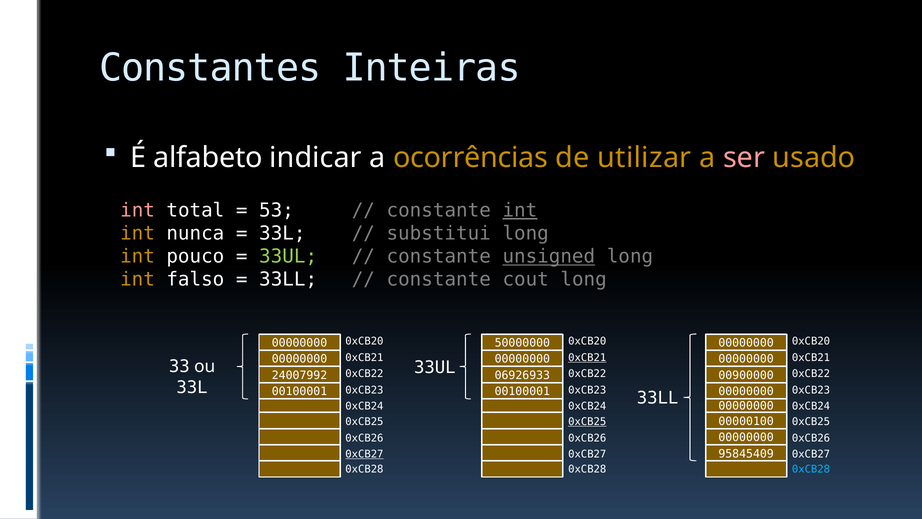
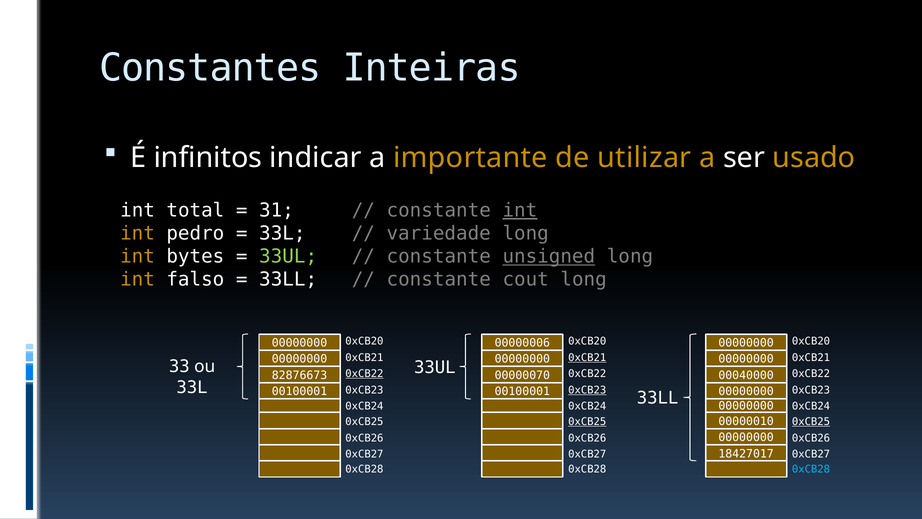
alfabeto: alfabeto -> infinitos
ocorrências: ocorrências -> importante
ser colour: pink -> white
int at (138, 210) colour: pink -> white
53: 53 -> 31
nunca: nunca -> pedro
substitui: substitui -> variedade
pouco: pouco -> bytes
50000000: 50000000 -> 00000006
0xCB22 at (364, 374) underline: none -> present
24007992: 24007992 -> 82876673
06926933: 06926933 -> 00000070
00900000: 00900000 -> 00040000
0xCB23 at (587, 390) underline: none -> present
00000100: 00000100 -> 00000010
0xCB25 at (811, 422) underline: none -> present
95845409: 95845409 -> 18427017
0xCB27 at (364, 454) underline: present -> none
